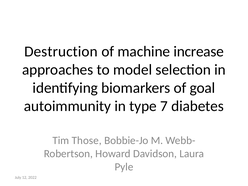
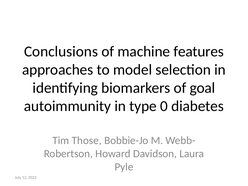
Destruction: Destruction -> Conclusions
increase: increase -> features
7: 7 -> 0
